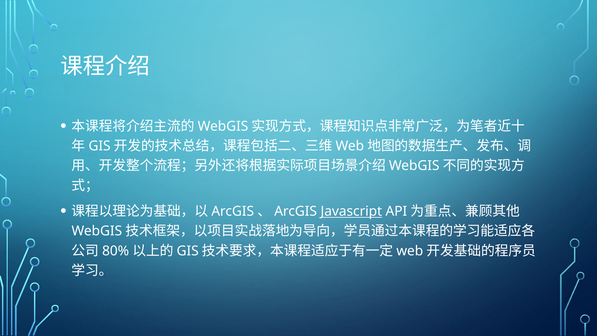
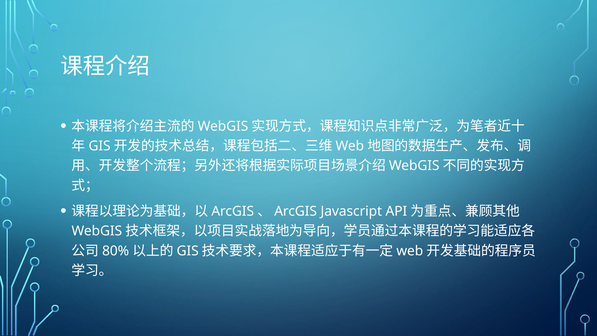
Javascript underline: present -> none
